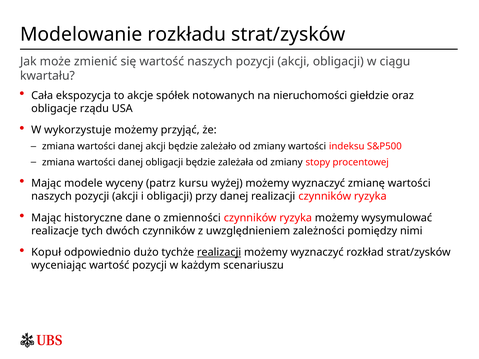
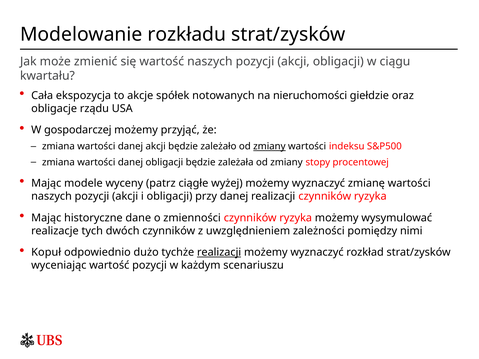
wykorzystuje: wykorzystuje -> gospodarczej
zmiany at (269, 147) underline: none -> present
kursu: kursu -> ciągłe
